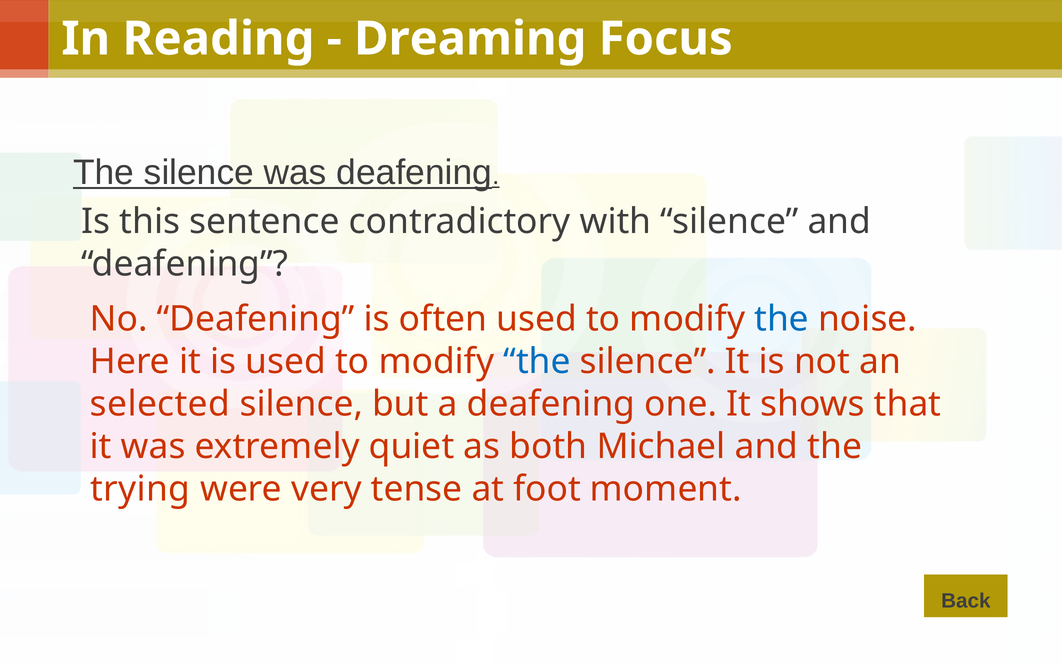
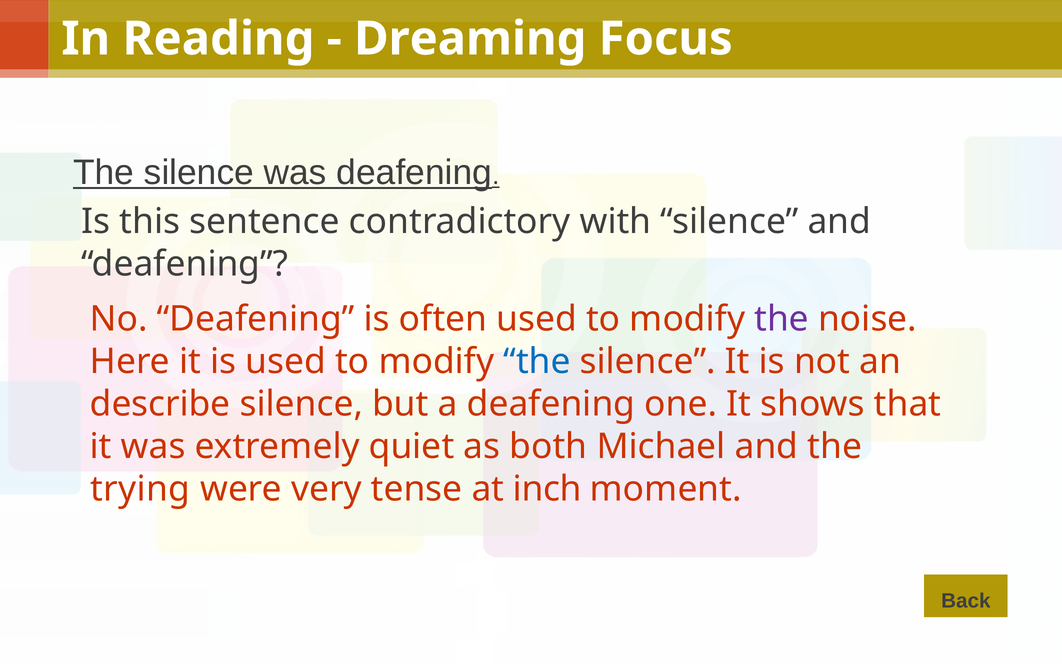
the at (782, 319) colour: blue -> purple
selected: selected -> describe
foot: foot -> inch
